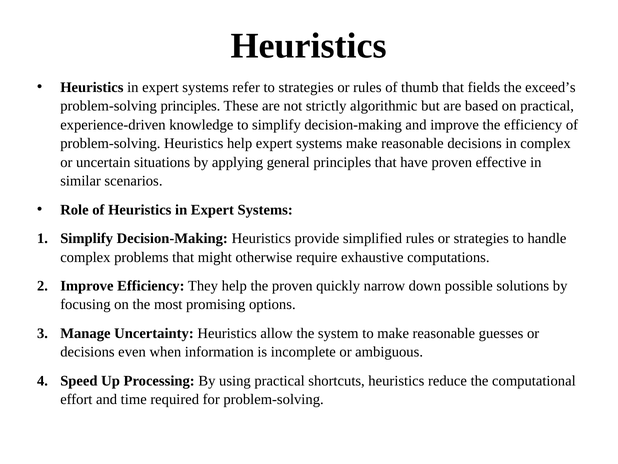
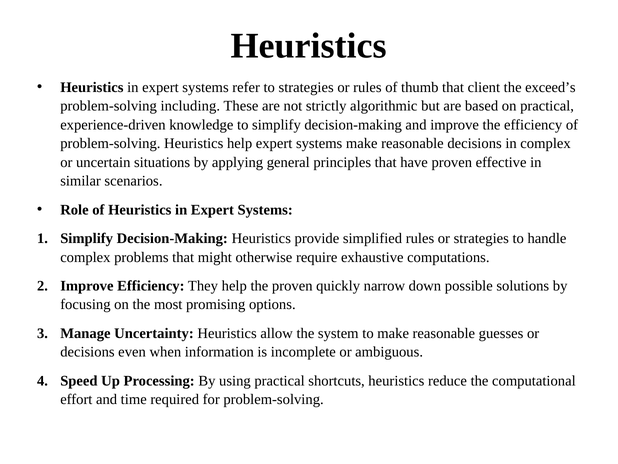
fields: fields -> client
problem-solving principles: principles -> including
